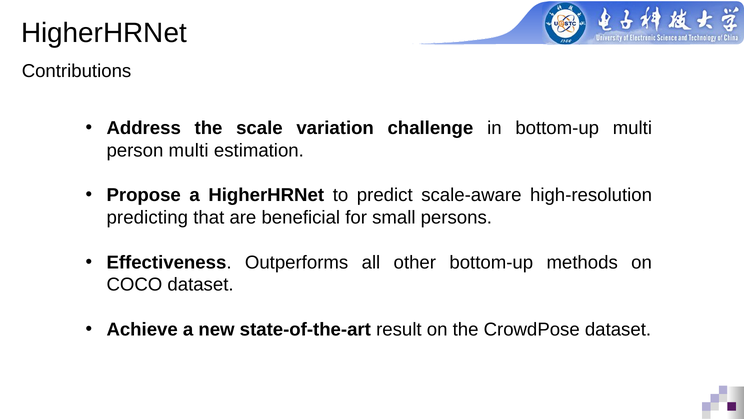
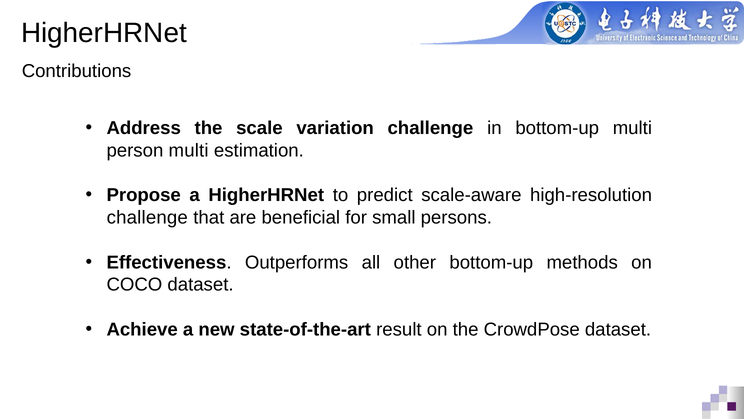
predicting at (147, 217): predicting -> challenge
